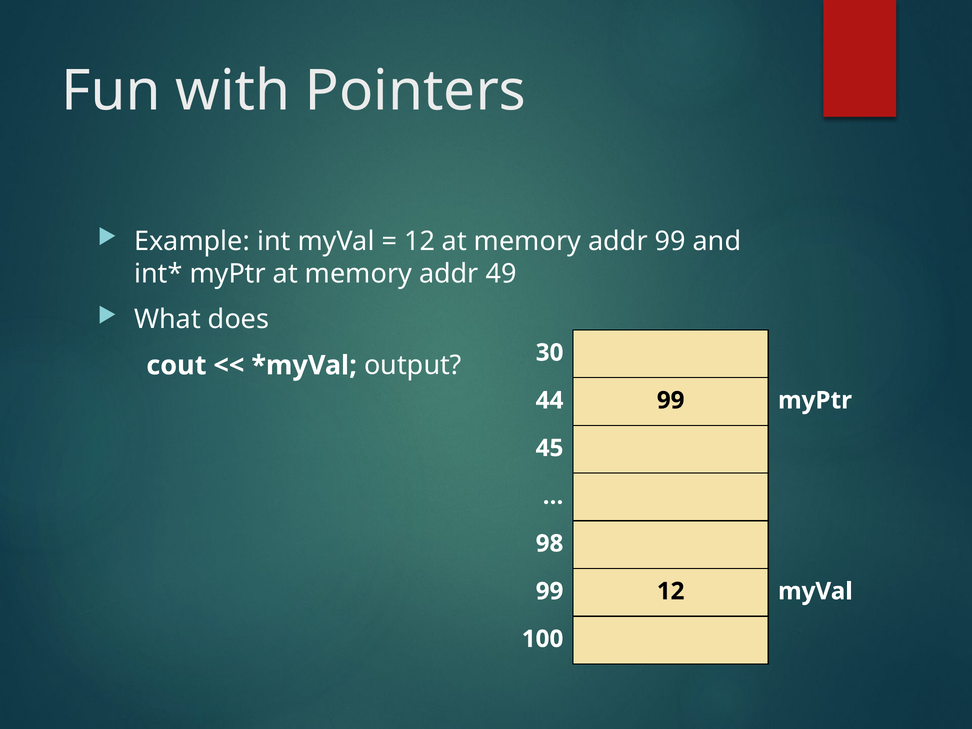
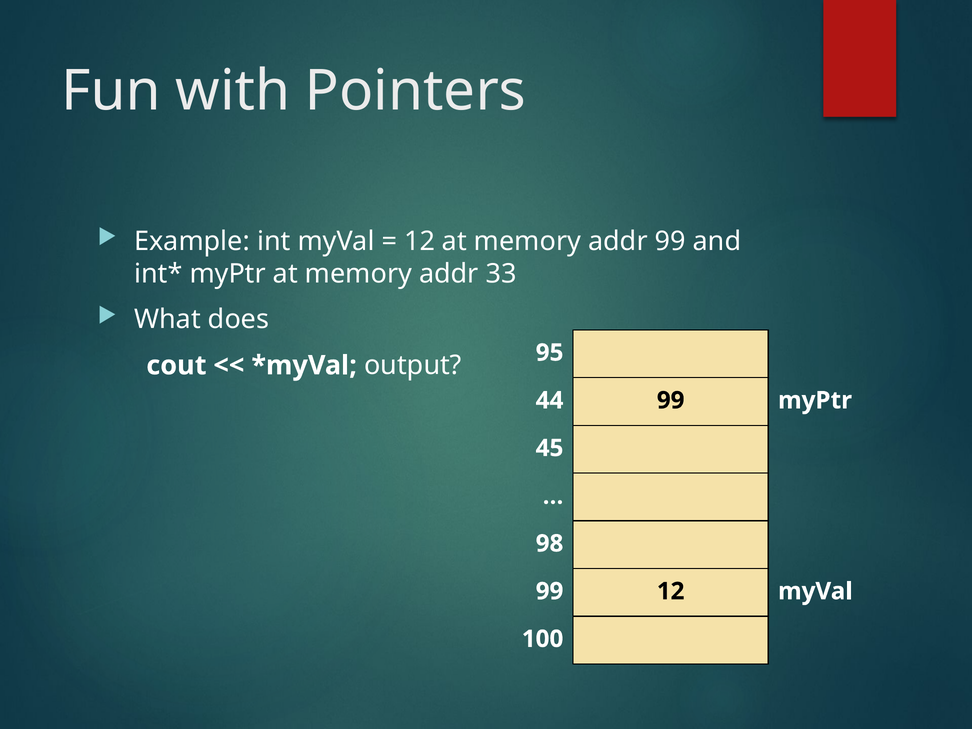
49: 49 -> 33
30: 30 -> 95
